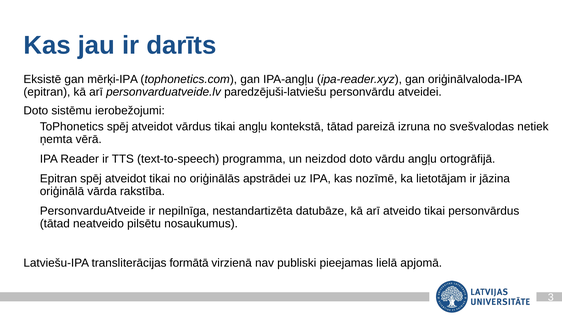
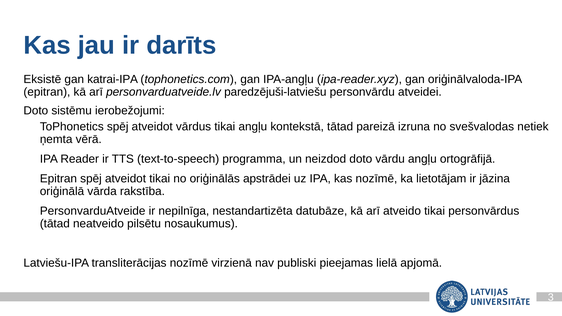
mērķi-IPA: mērķi-IPA -> katrai-IPA
transliterācijas formātā: formātā -> nozīmē
